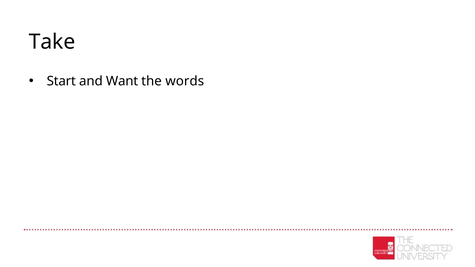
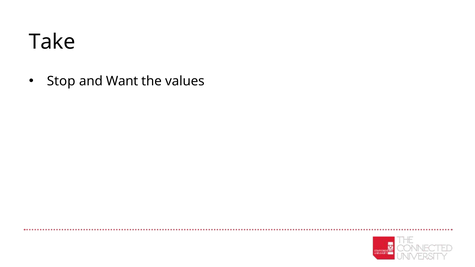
Start: Start -> Stop
words: words -> values
